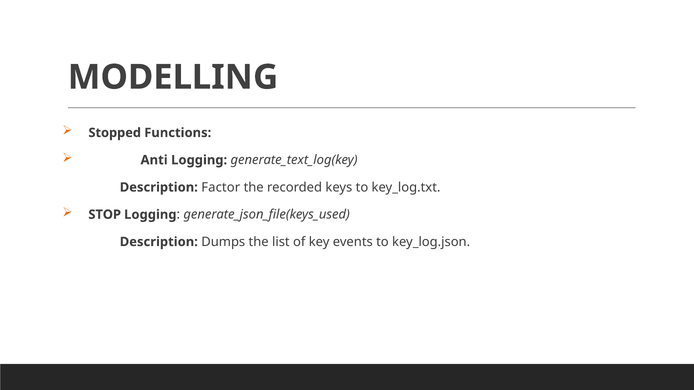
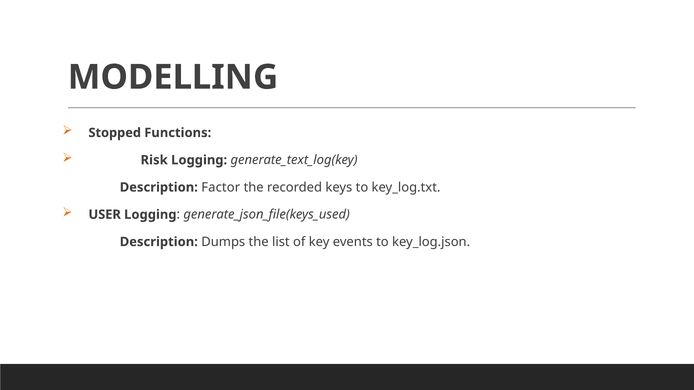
Anti: Anti -> Risk
STOP: STOP -> USER
